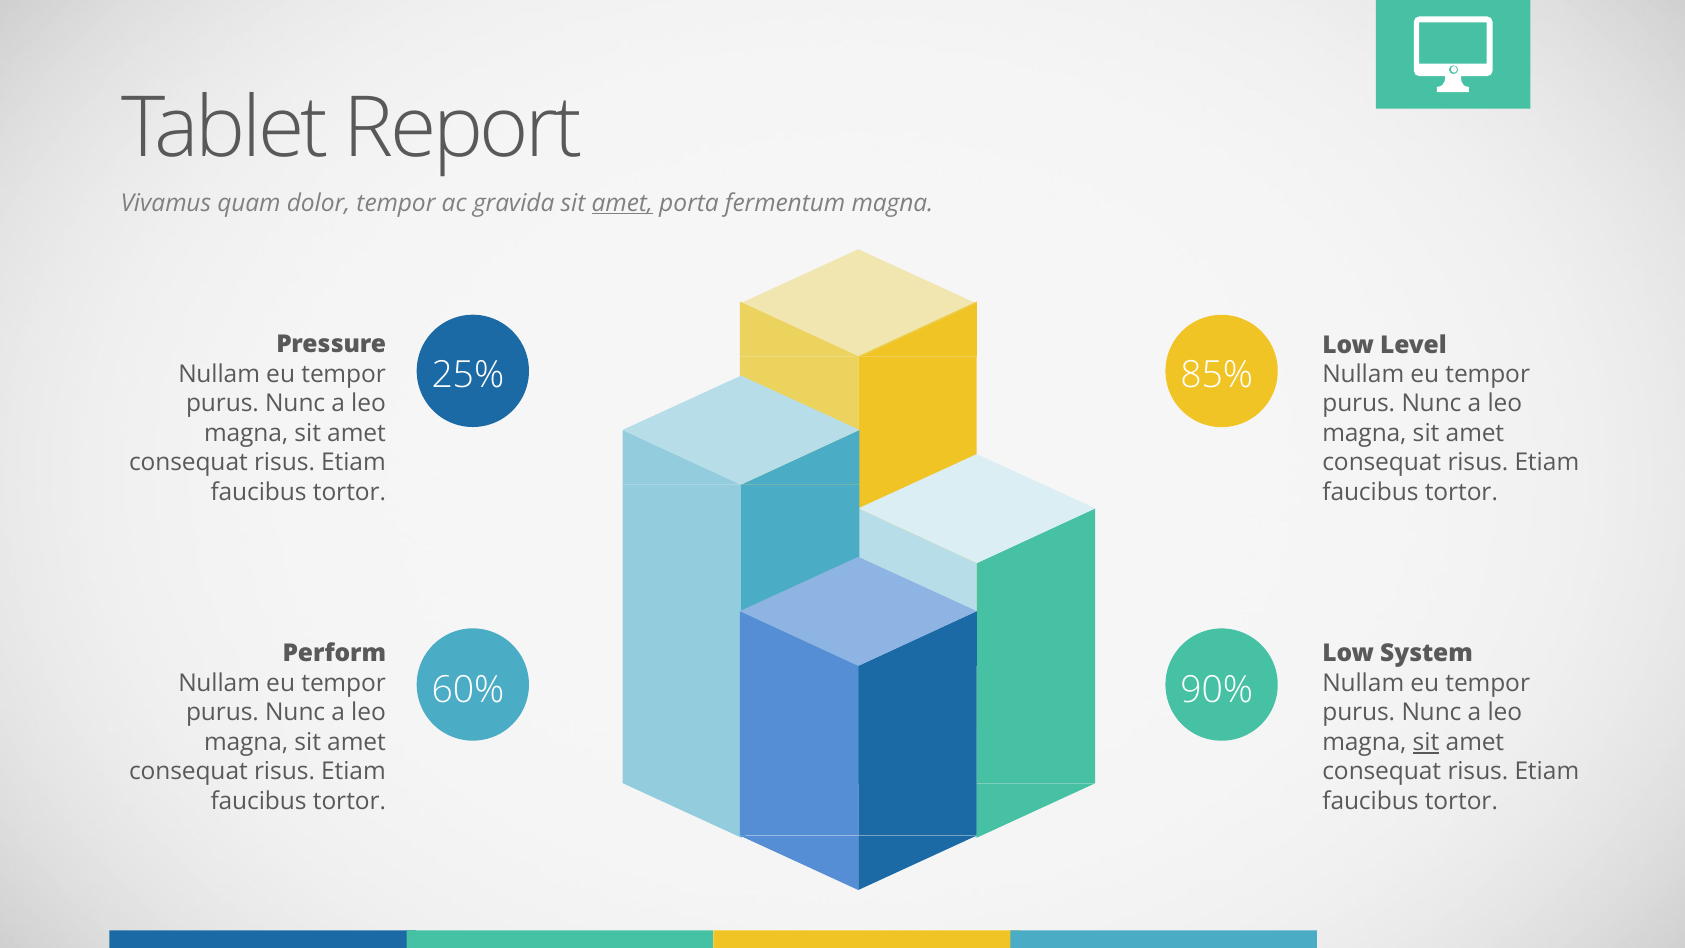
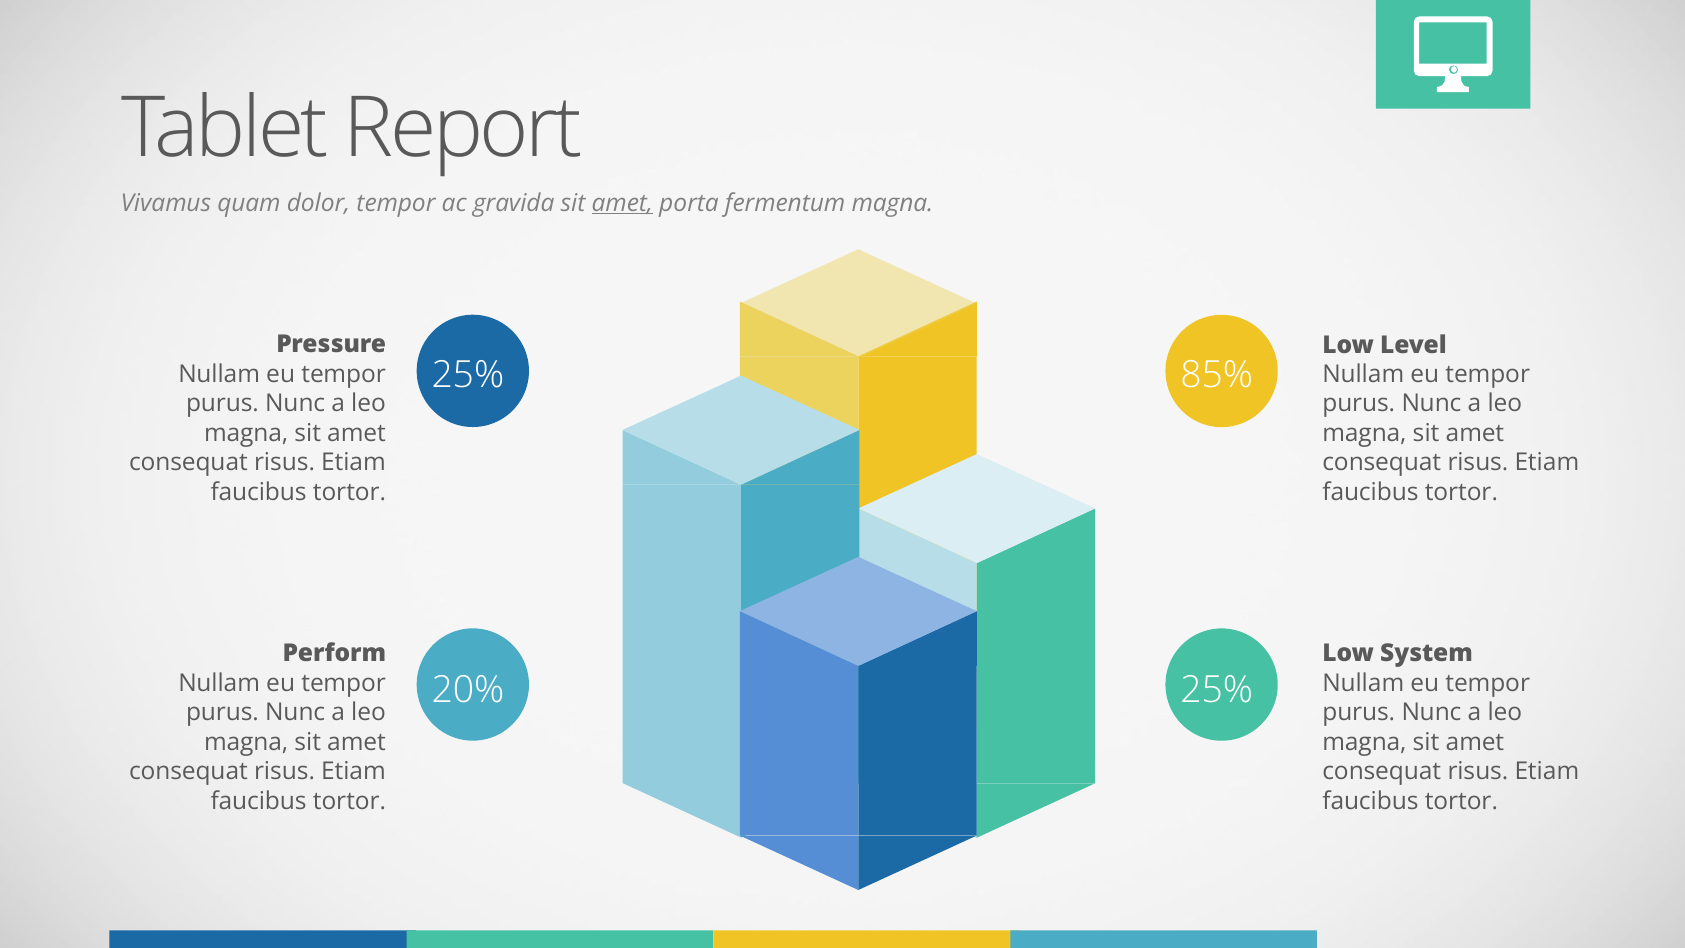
60%: 60% -> 20%
90% at (1217, 690): 90% -> 25%
sit at (1426, 742) underline: present -> none
